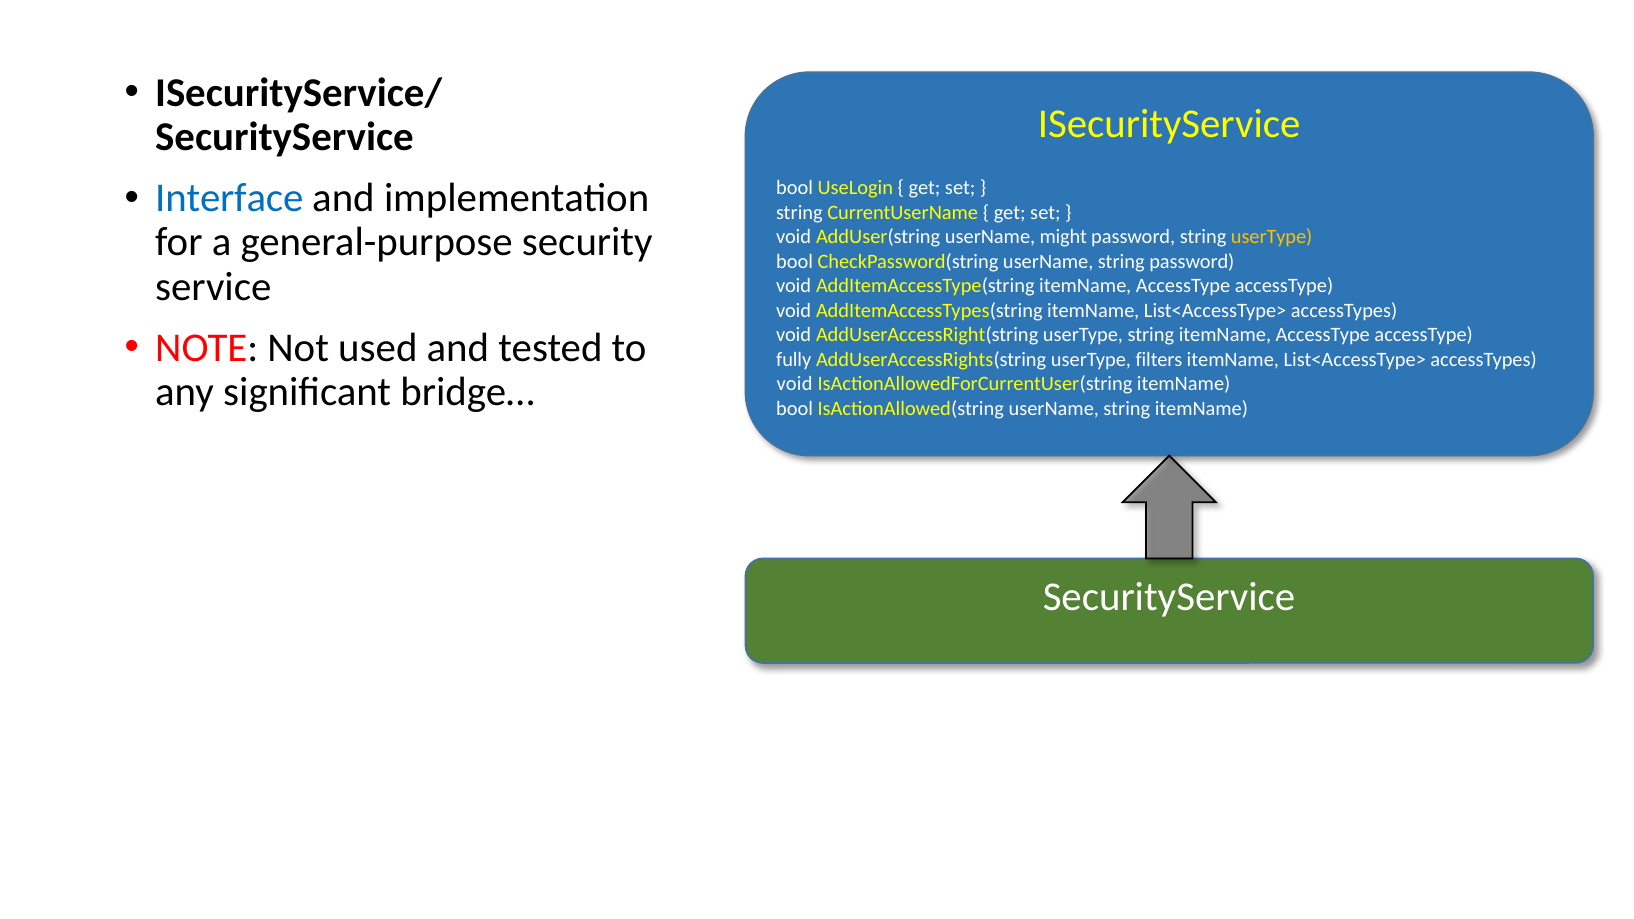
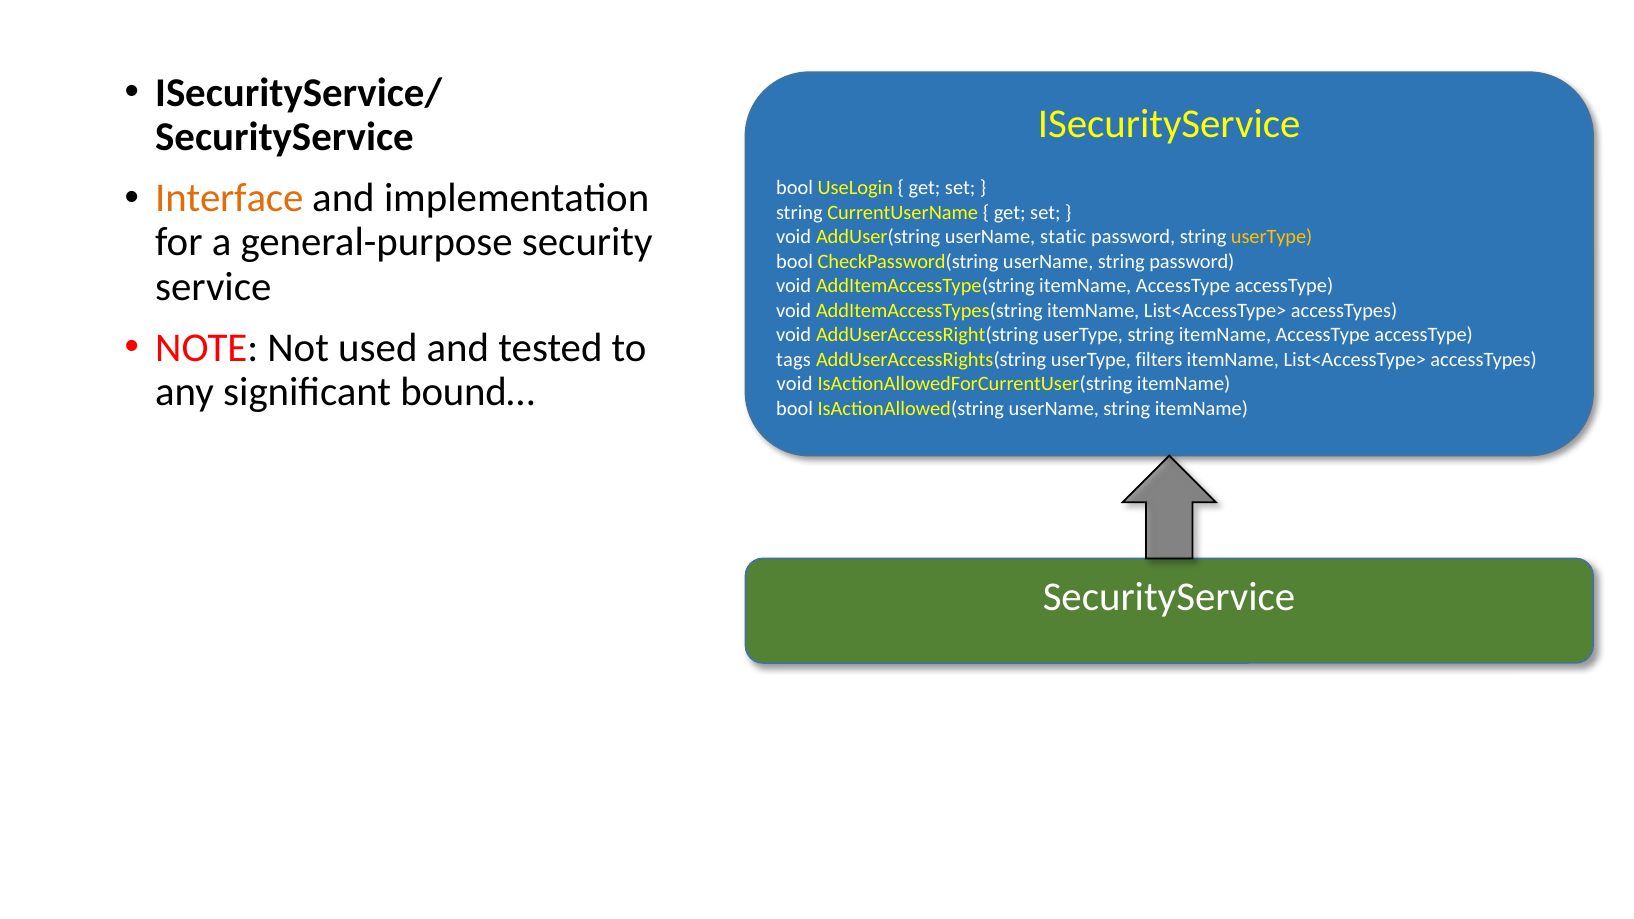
Interface colour: blue -> orange
might: might -> static
fully: fully -> tags
bridge…: bridge… -> bound…
